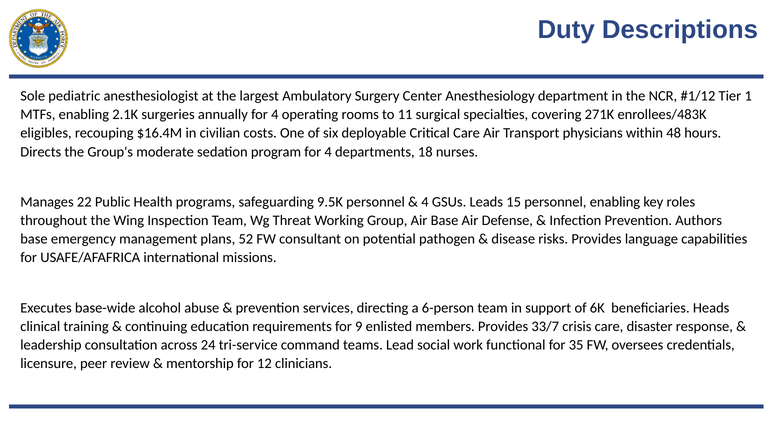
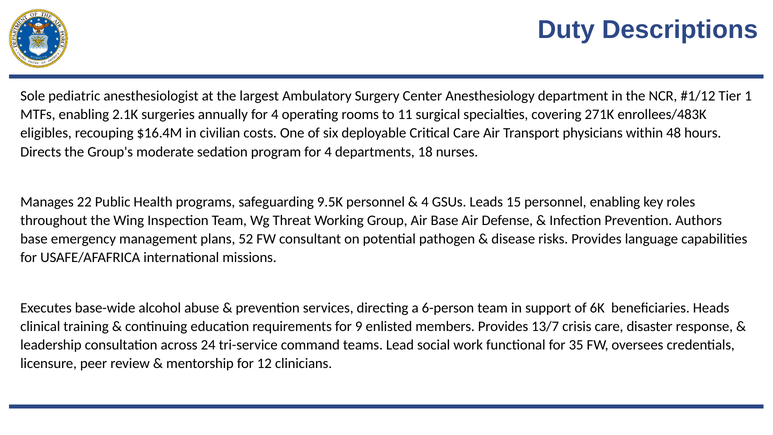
33/7: 33/7 -> 13/7
